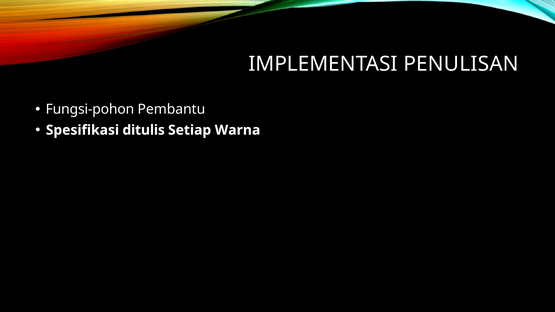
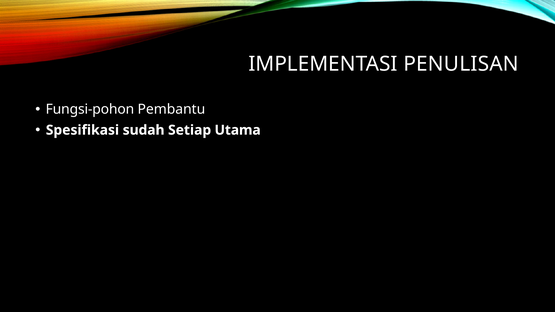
ditulis: ditulis -> sudah
Warna: Warna -> Utama
